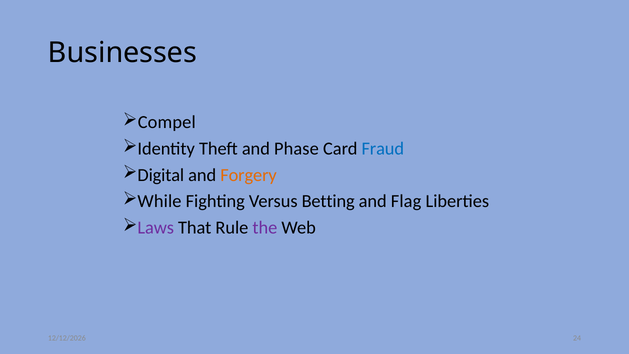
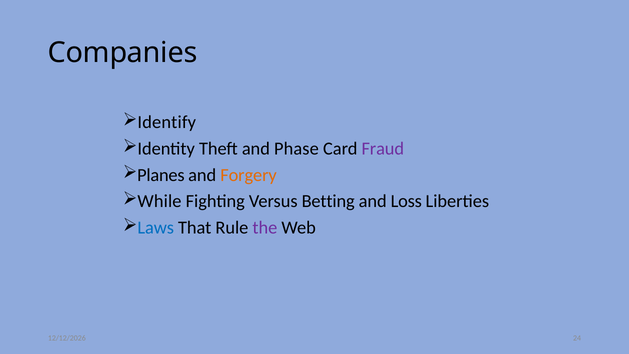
Businesses: Businesses -> Companies
Compel: Compel -> Identify
Fraud colour: blue -> purple
Digital: Digital -> Planes
Flag: Flag -> Loss
Laws colour: purple -> blue
